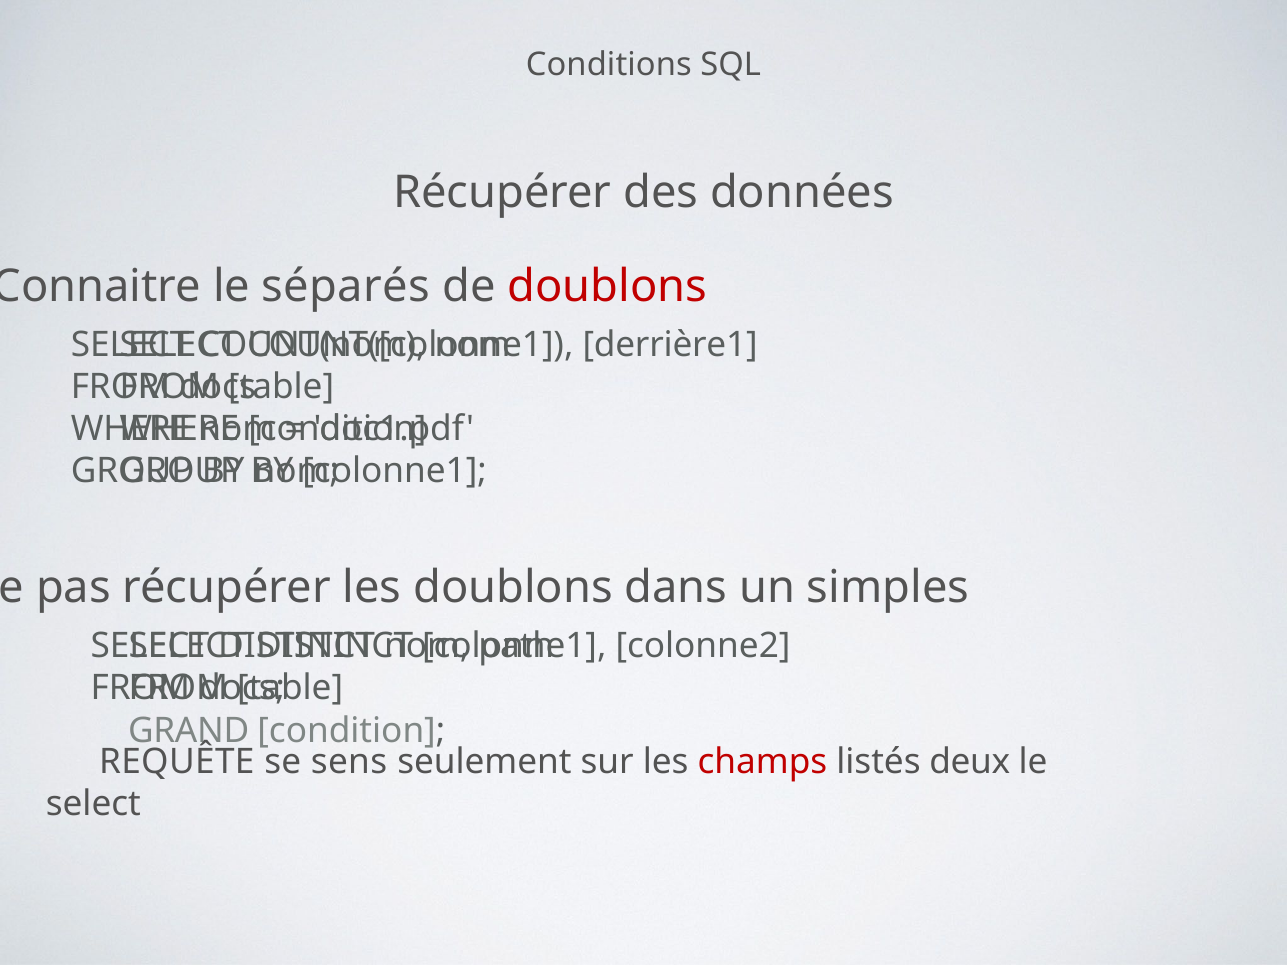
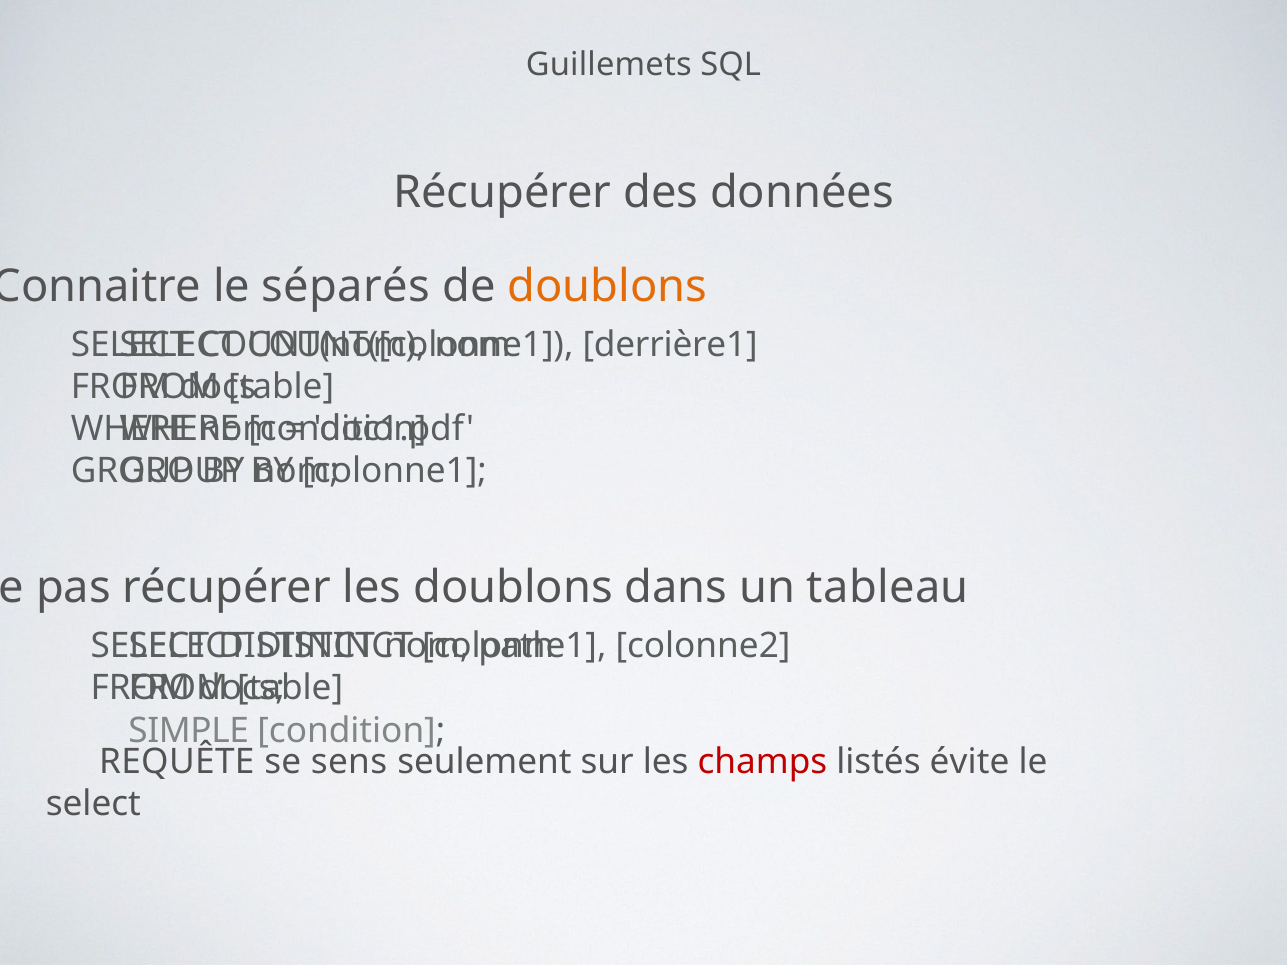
Conditions: Conditions -> Guillemets
doublons at (607, 286) colour: red -> orange
simples: simples -> tableau
GRAND: GRAND -> SIMPLE
deux: deux -> évite
